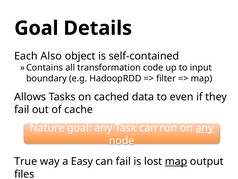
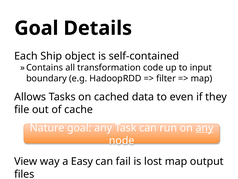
Also: Also -> Ship
fail at (22, 109): fail -> file
True: True -> View
map at (176, 161) underline: present -> none
